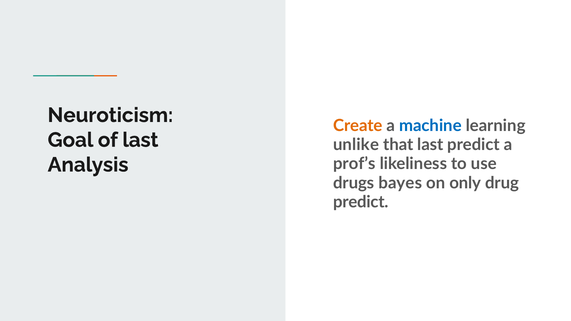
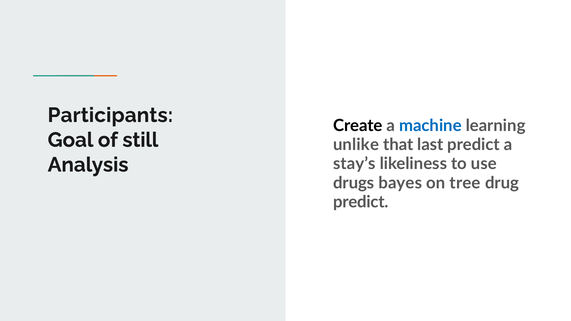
Neuroticism: Neuroticism -> Participants
Create colour: orange -> black
of last: last -> still
prof’s: prof’s -> stay’s
only: only -> tree
